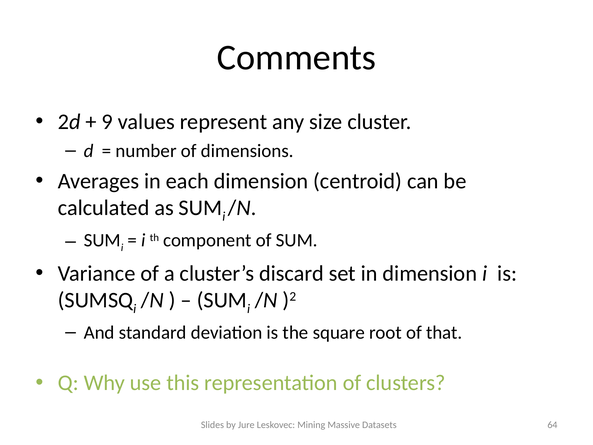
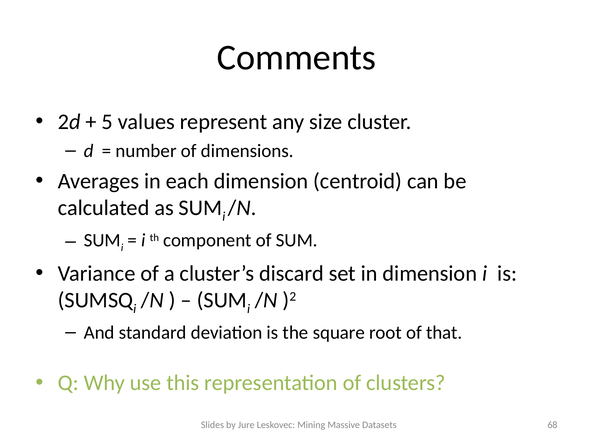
9: 9 -> 5
64: 64 -> 68
